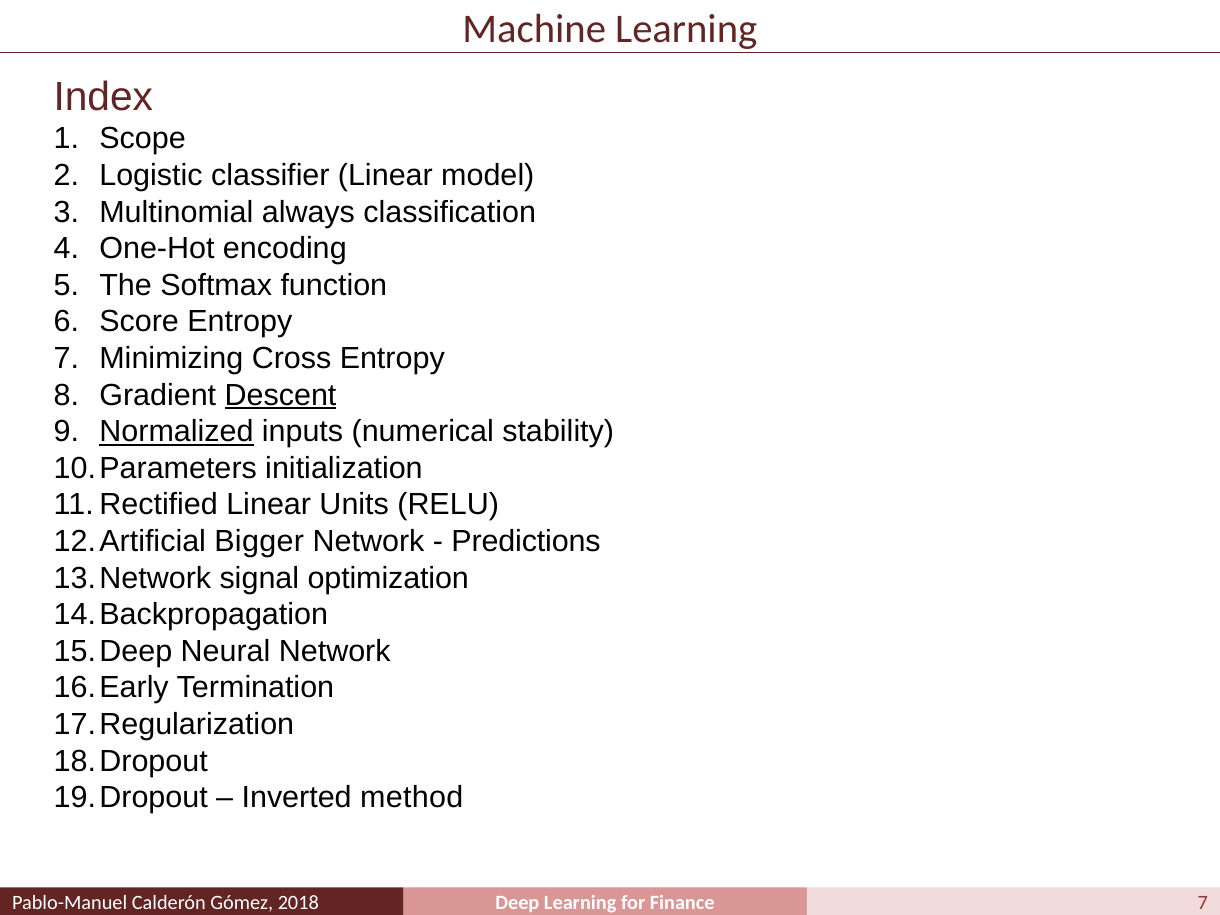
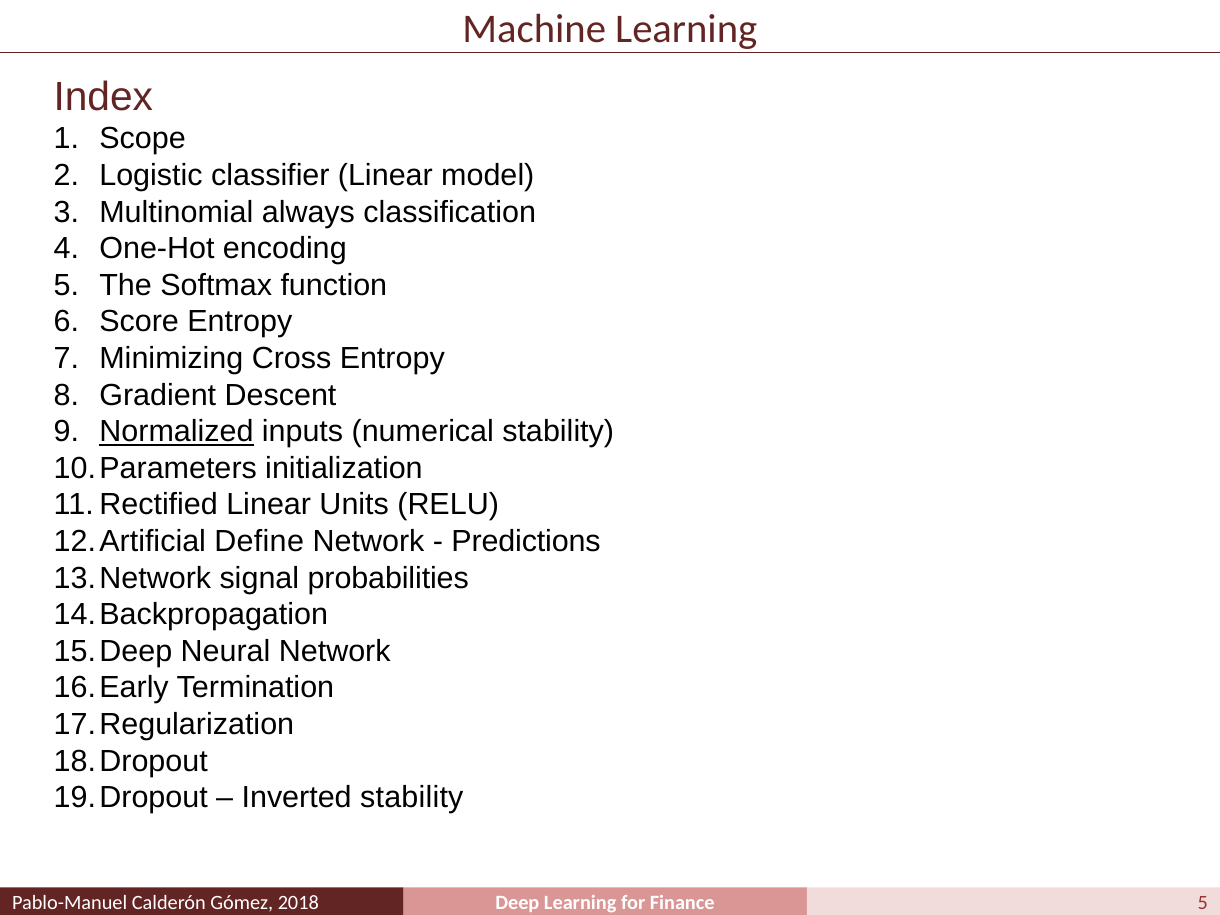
Descent underline: present -> none
Bigger: Bigger -> Define
optimization: optimization -> probabilities
Inverted method: method -> stability
2018 7: 7 -> 5
